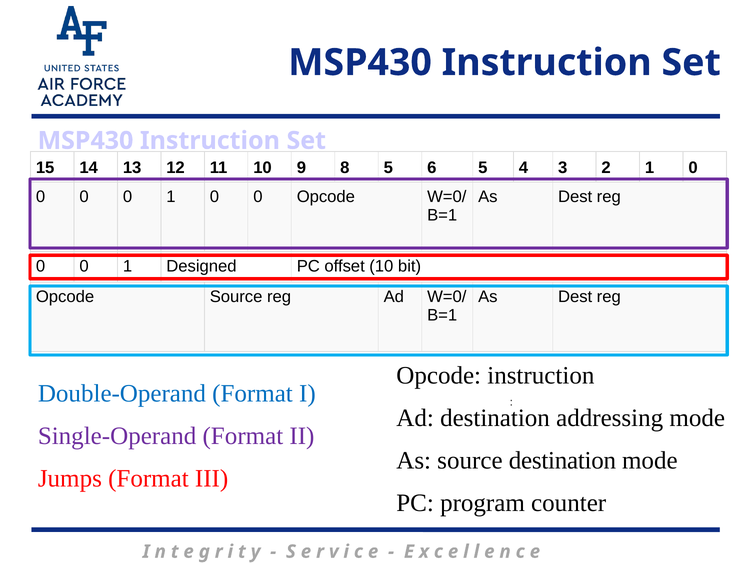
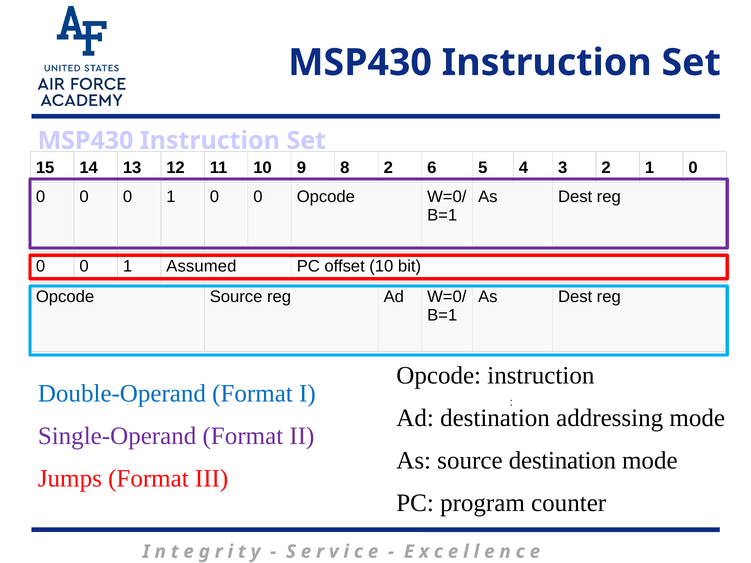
8 5: 5 -> 2
Designed: Designed -> Assumed
